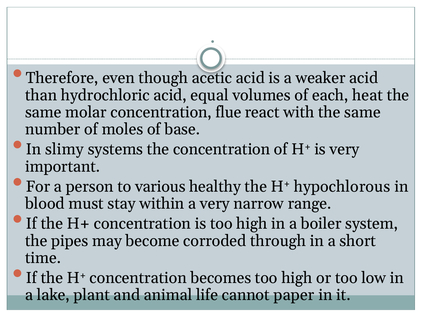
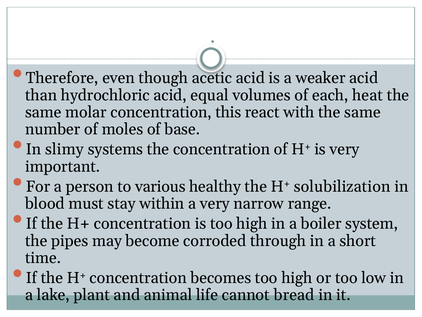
flue: flue -> this
hypochlorous: hypochlorous -> solubilization
paper: paper -> bread
